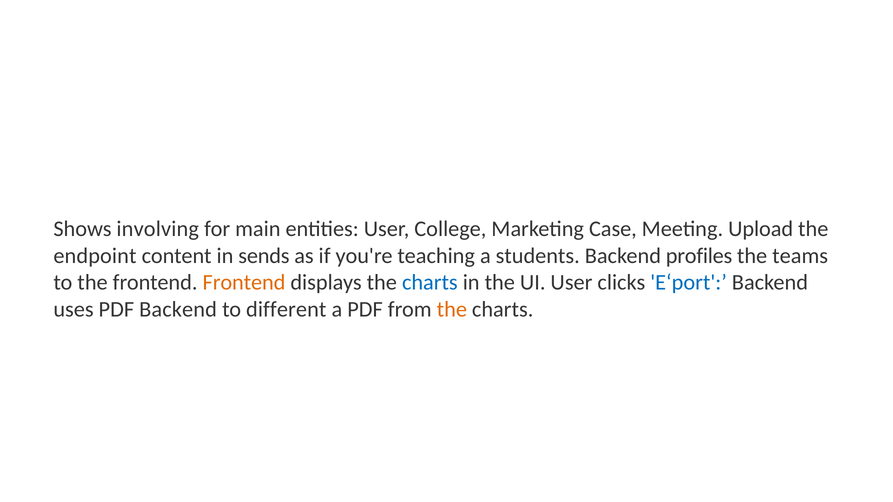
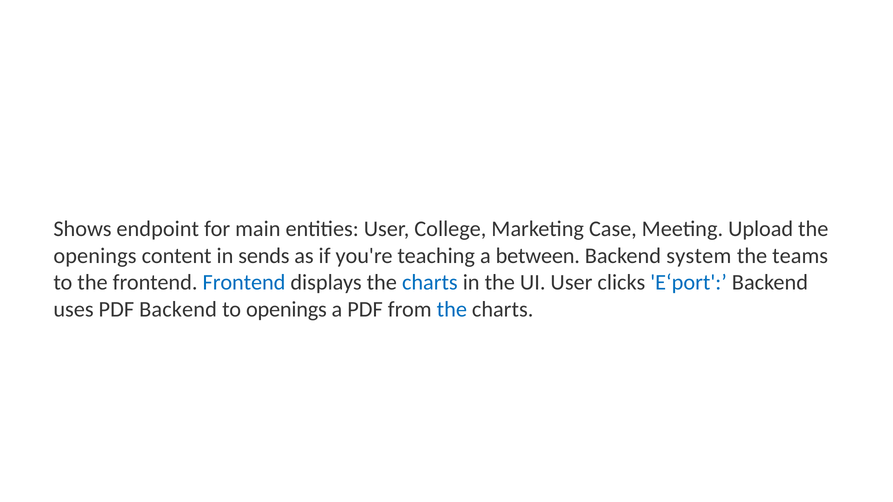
involving: involving -> endpoint
endpoint at (95, 256): endpoint -> openings
students: students -> between
profiles: profiles -> system
Frontend at (244, 283) colour: orange -> blue
to different: different -> openings
the at (452, 310) colour: orange -> blue
